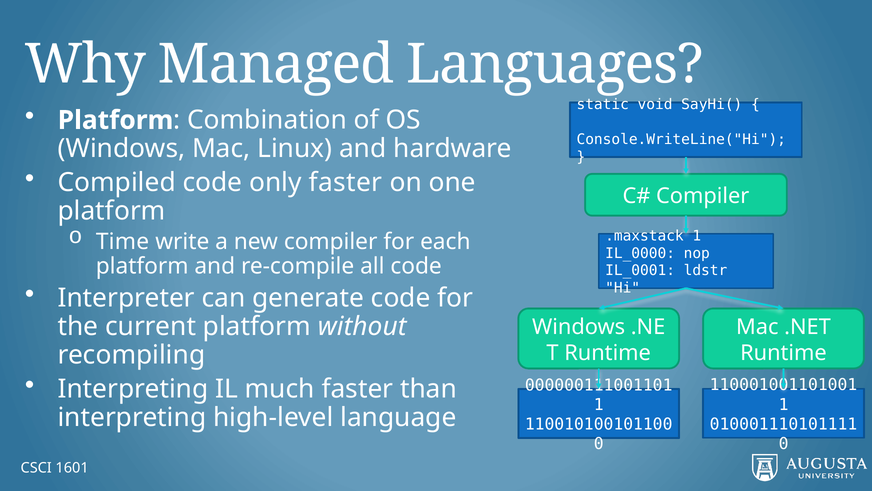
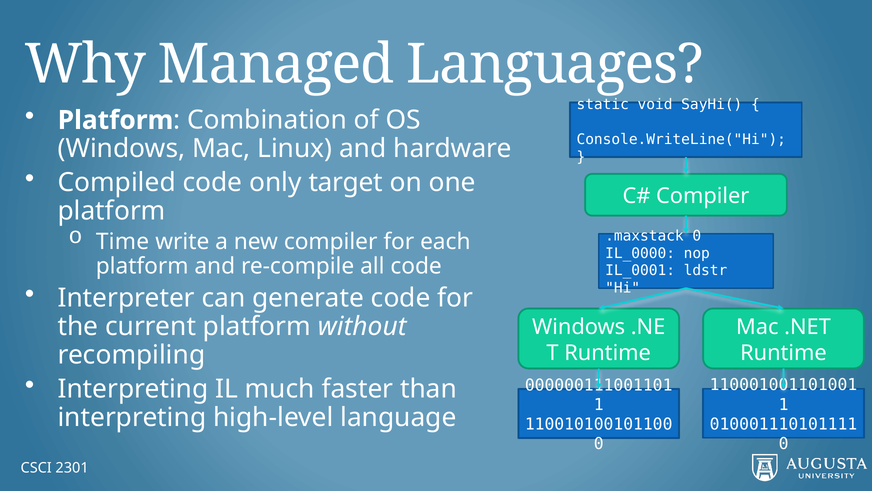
only faster: faster -> target
.maxstack 1: 1 -> 0
1601: 1601 -> 2301
